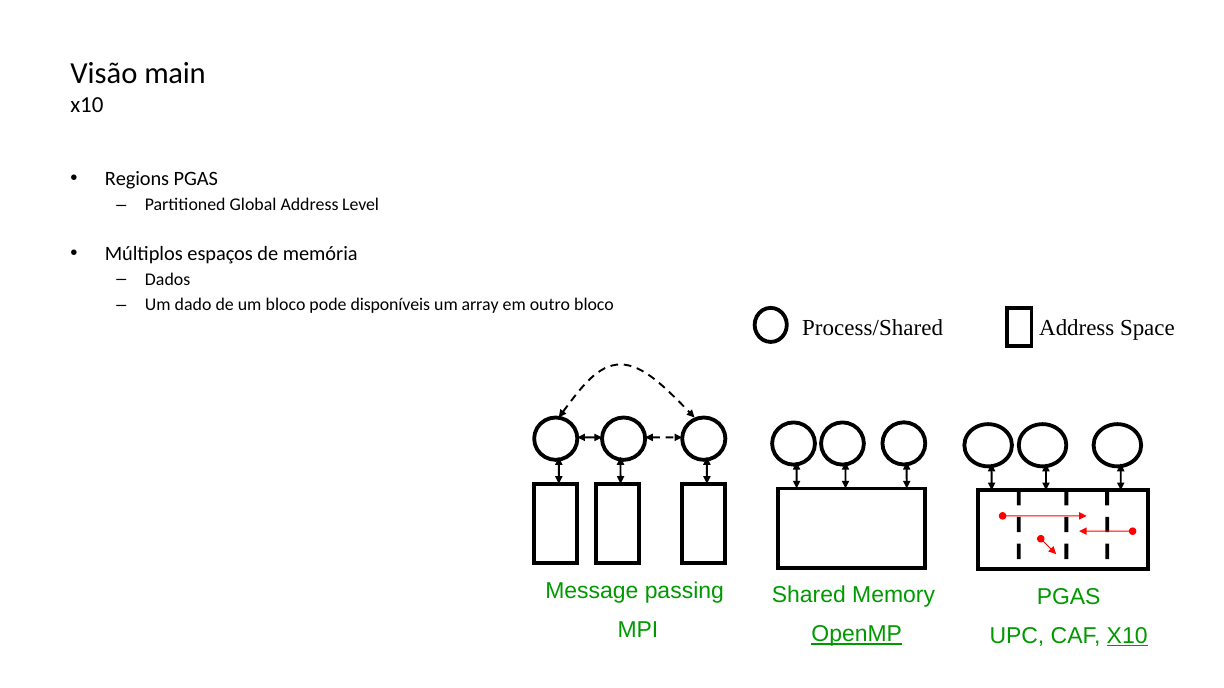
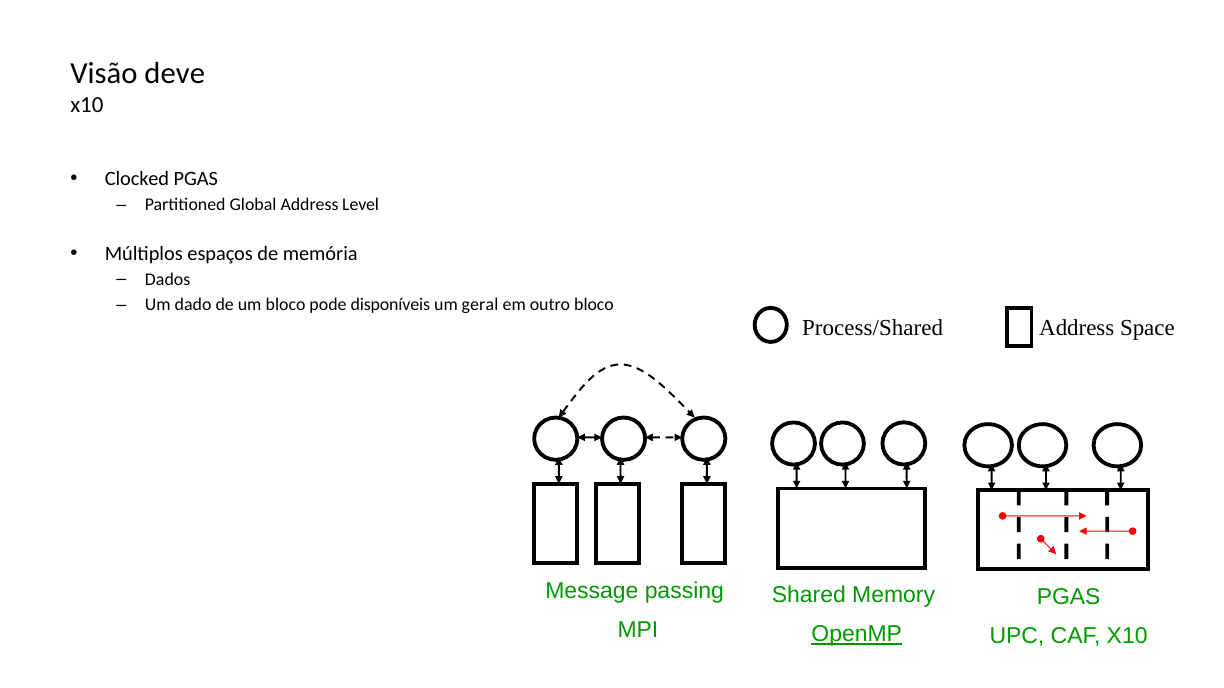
main: main -> deve
Regions: Regions -> Clocked
array: array -> geral
X10 at (1127, 636) underline: present -> none
